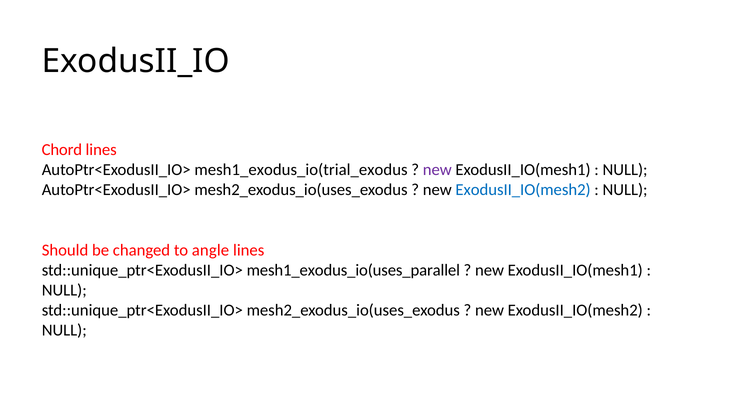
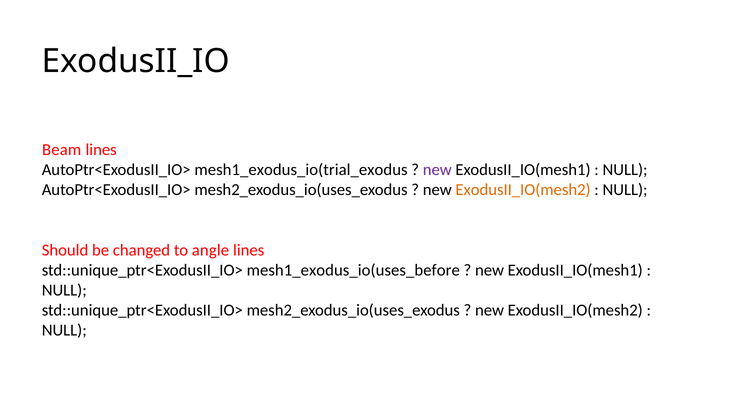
Chord: Chord -> Beam
ExodusII_IO(mesh2 at (523, 190) colour: blue -> orange
mesh1_exodus_io(uses_parallel: mesh1_exodus_io(uses_parallel -> mesh1_exodus_io(uses_before
